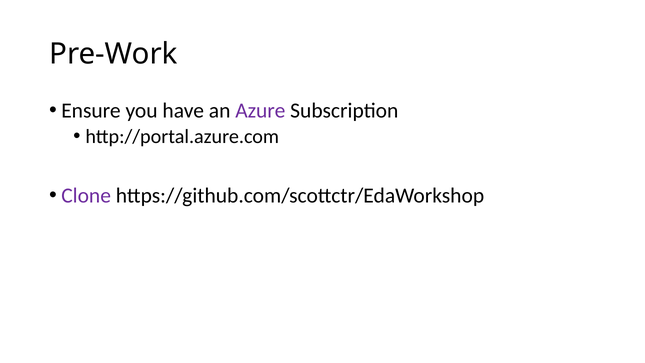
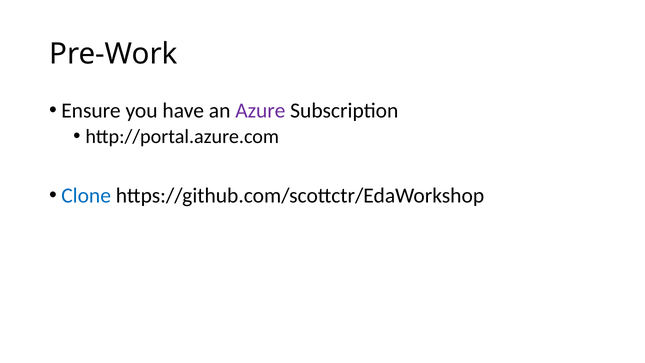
Clone colour: purple -> blue
